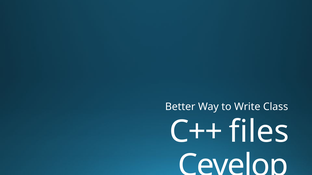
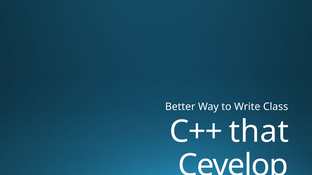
files: files -> that
